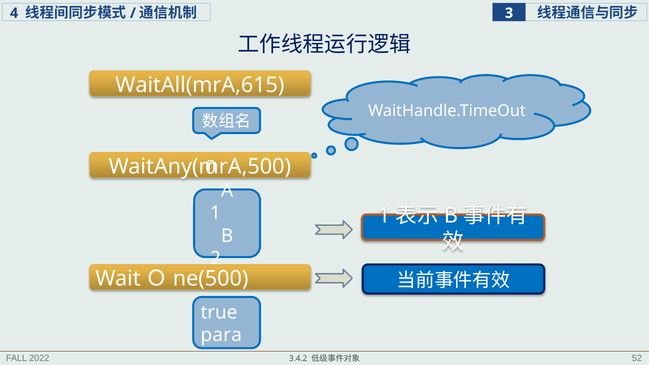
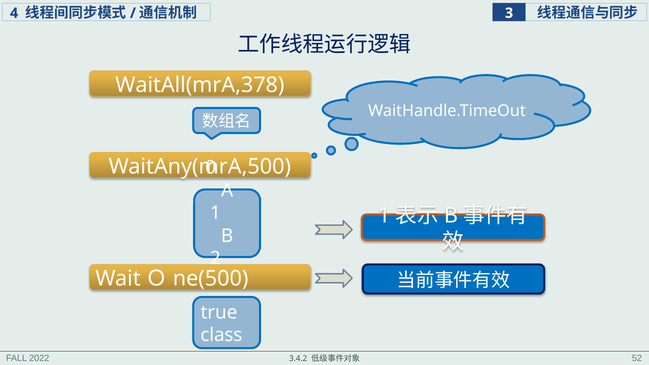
WaitAll(mrA,615: WaitAll(mrA,615 -> WaitAll(mrA,378
para: para -> class
